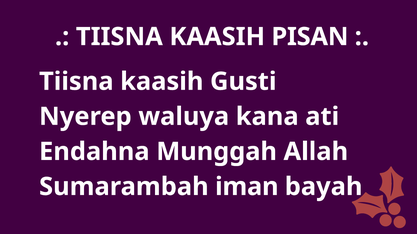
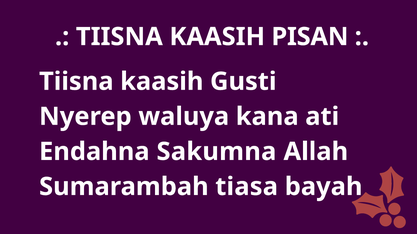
Munggah: Munggah -> Sakumna
iman: iman -> tiasa
